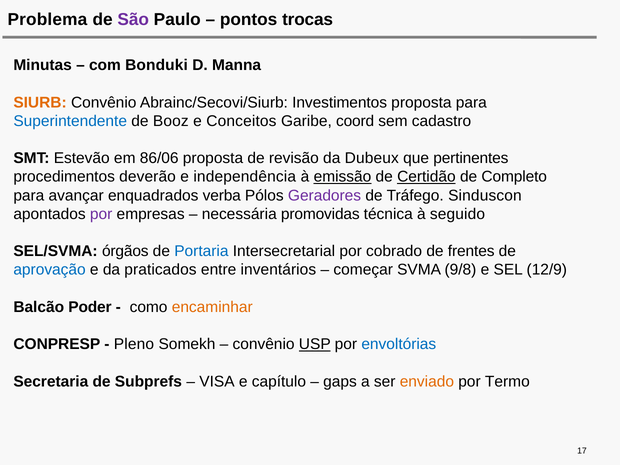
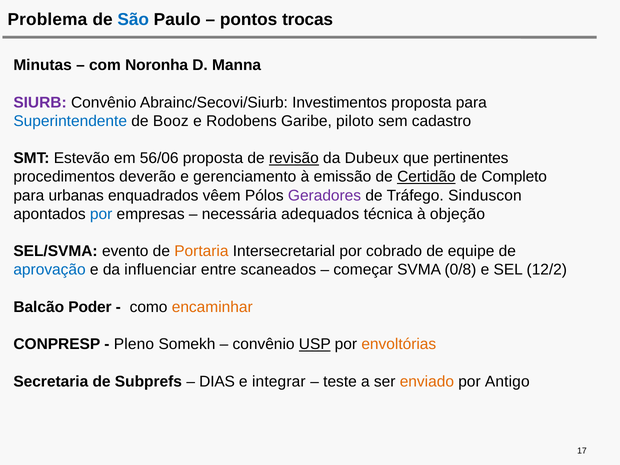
São colour: purple -> blue
Bonduki: Bonduki -> Noronha
SIURB colour: orange -> purple
Conceitos: Conceitos -> Rodobens
coord: coord -> piloto
86/06: 86/06 -> 56/06
revisão underline: none -> present
independência: independência -> gerenciamento
emissão underline: present -> none
avançar: avançar -> urbanas
verba: verba -> vêem
por at (101, 214) colour: purple -> blue
promovidas: promovidas -> adequados
seguido: seguido -> objeção
órgãos: órgãos -> evento
Portaria colour: blue -> orange
frentes: frentes -> equipe
praticados: praticados -> influenciar
inventários: inventários -> scaneados
9/8: 9/8 -> 0/8
12/9: 12/9 -> 12/2
envoltórias colour: blue -> orange
VISA: VISA -> DIAS
capítulo: capítulo -> integrar
gaps: gaps -> teste
Termo: Termo -> Antigo
